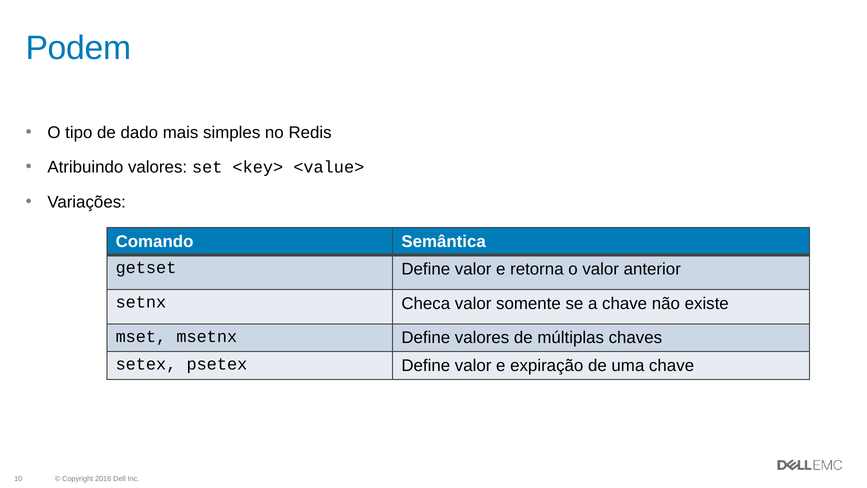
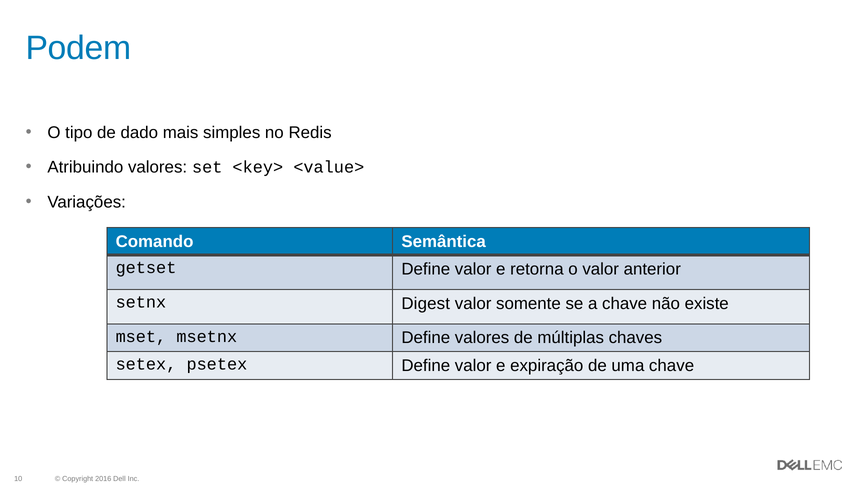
Checa: Checa -> Digest
